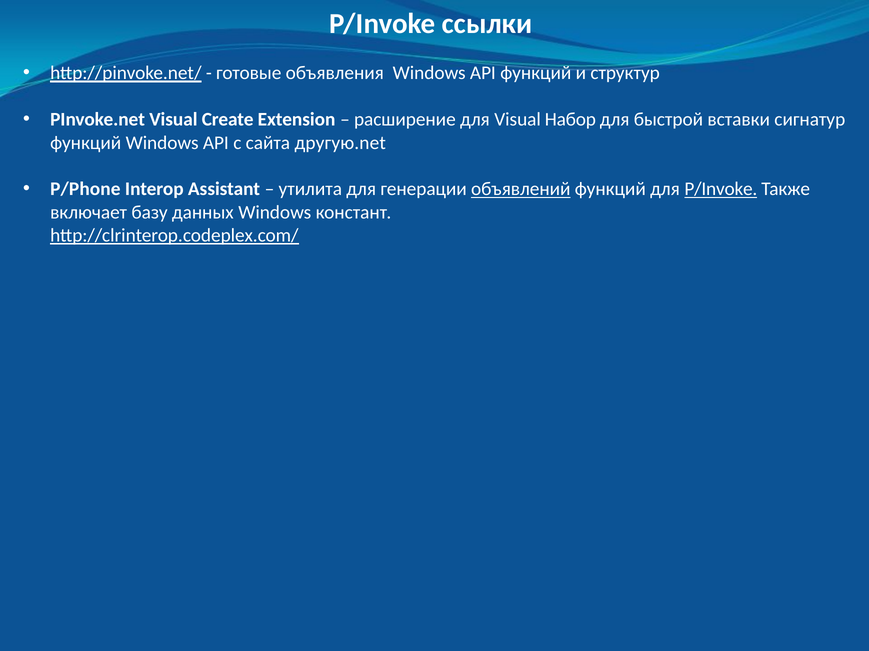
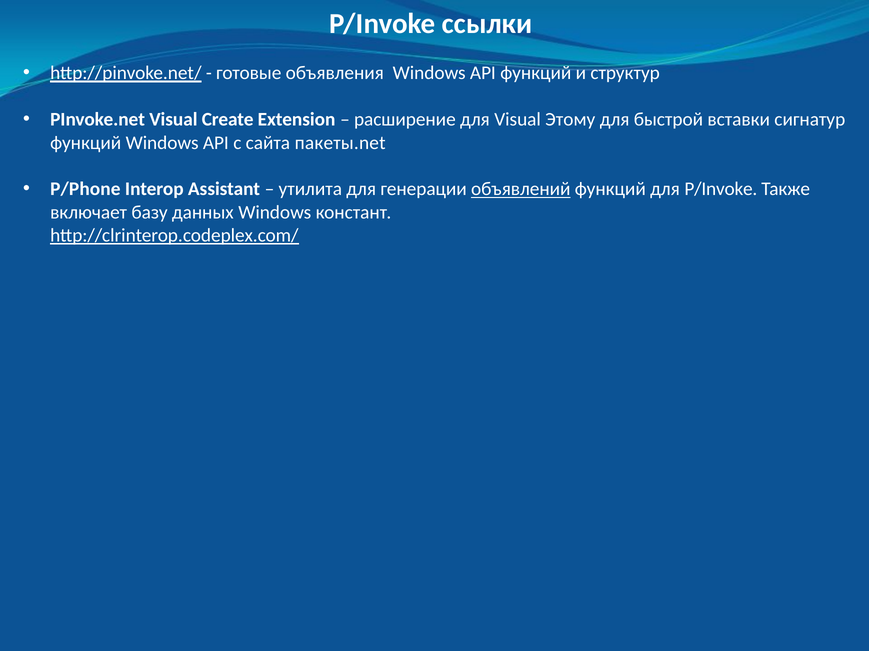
Набор: Набор -> Этому
другую.net: другую.net -> пакеты.net
P/Invoke at (721, 189) underline: present -> none
